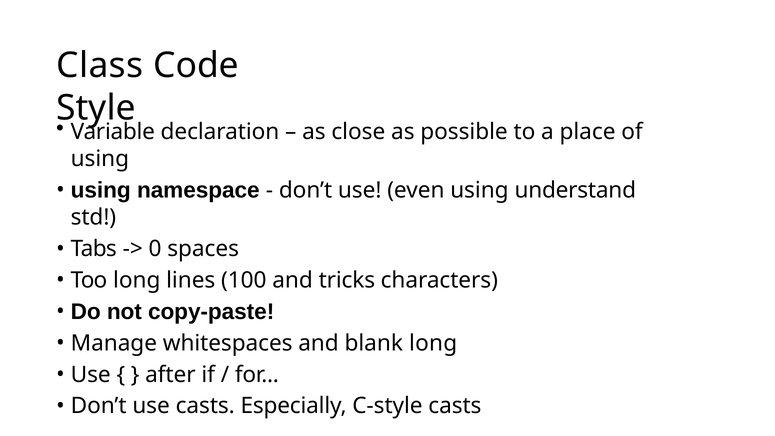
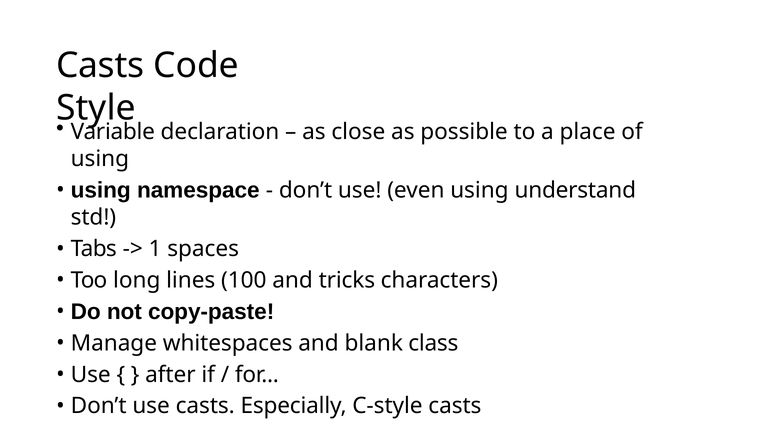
Class at (100, 65): Class -> Casts
0: 0 -> 1
blank long: long -> class
